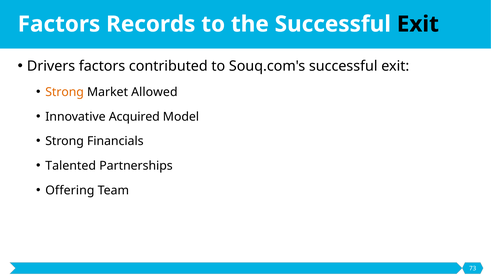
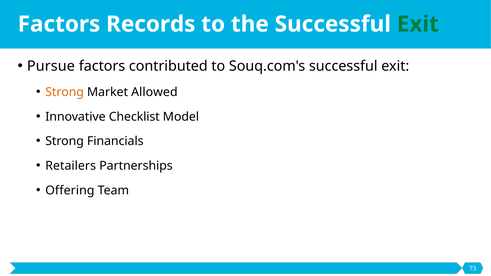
Exit at (418, 24) colour: black -> green
Drivers: Drivers -> Pursue
Acquired: Acquired -> Checklist
Talented: Talented -> Retailers
